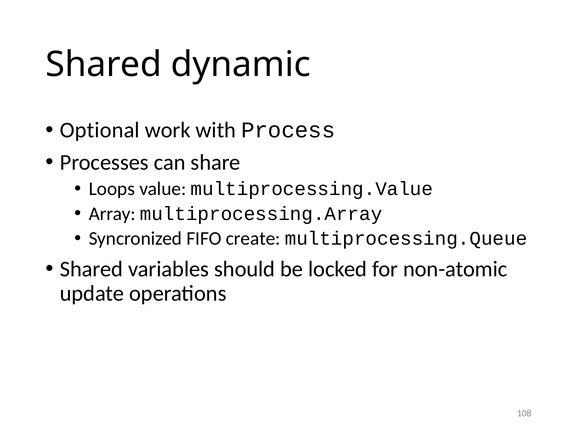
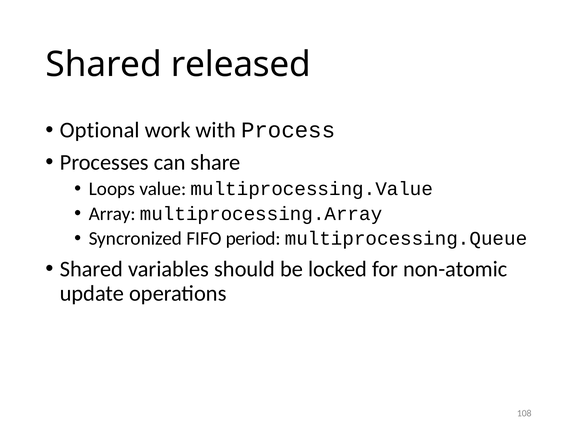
dynamic: dynamic -> released
create: create -> period
